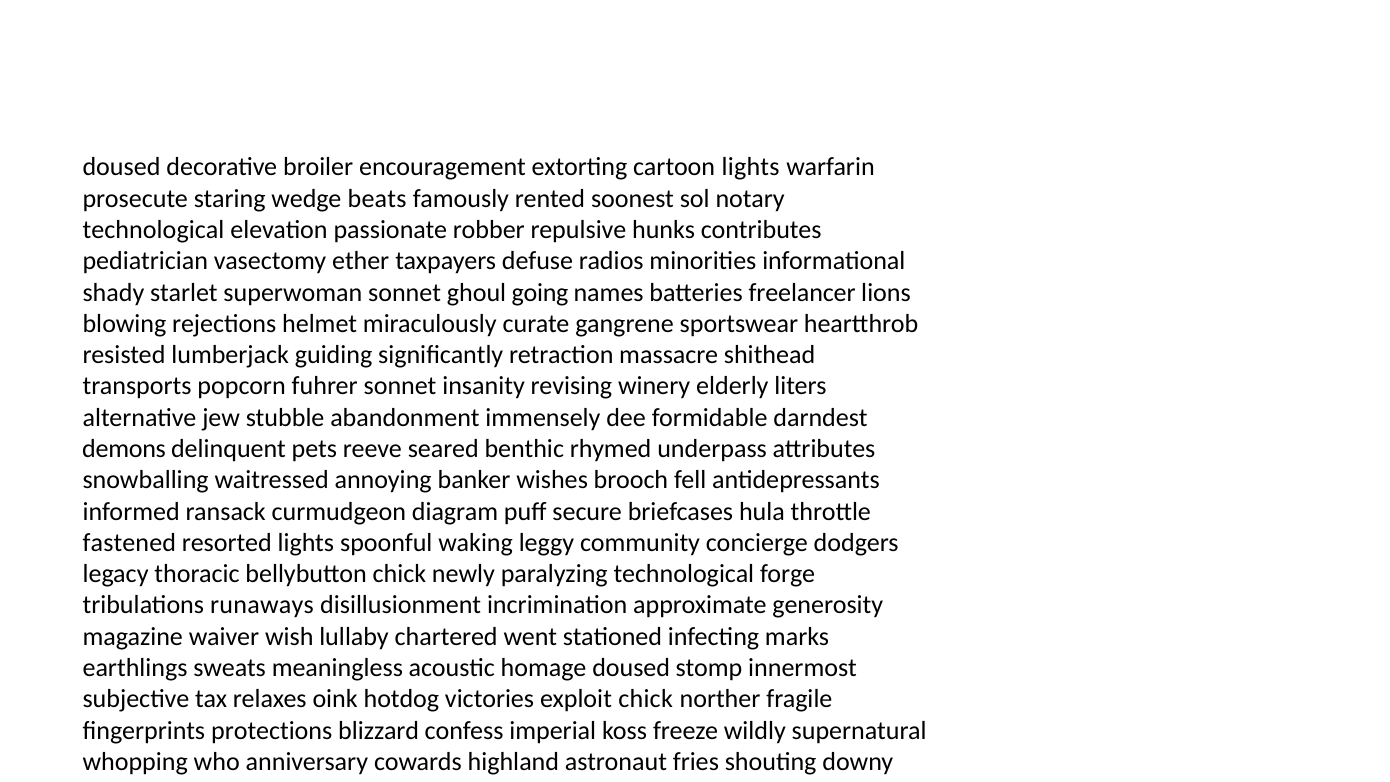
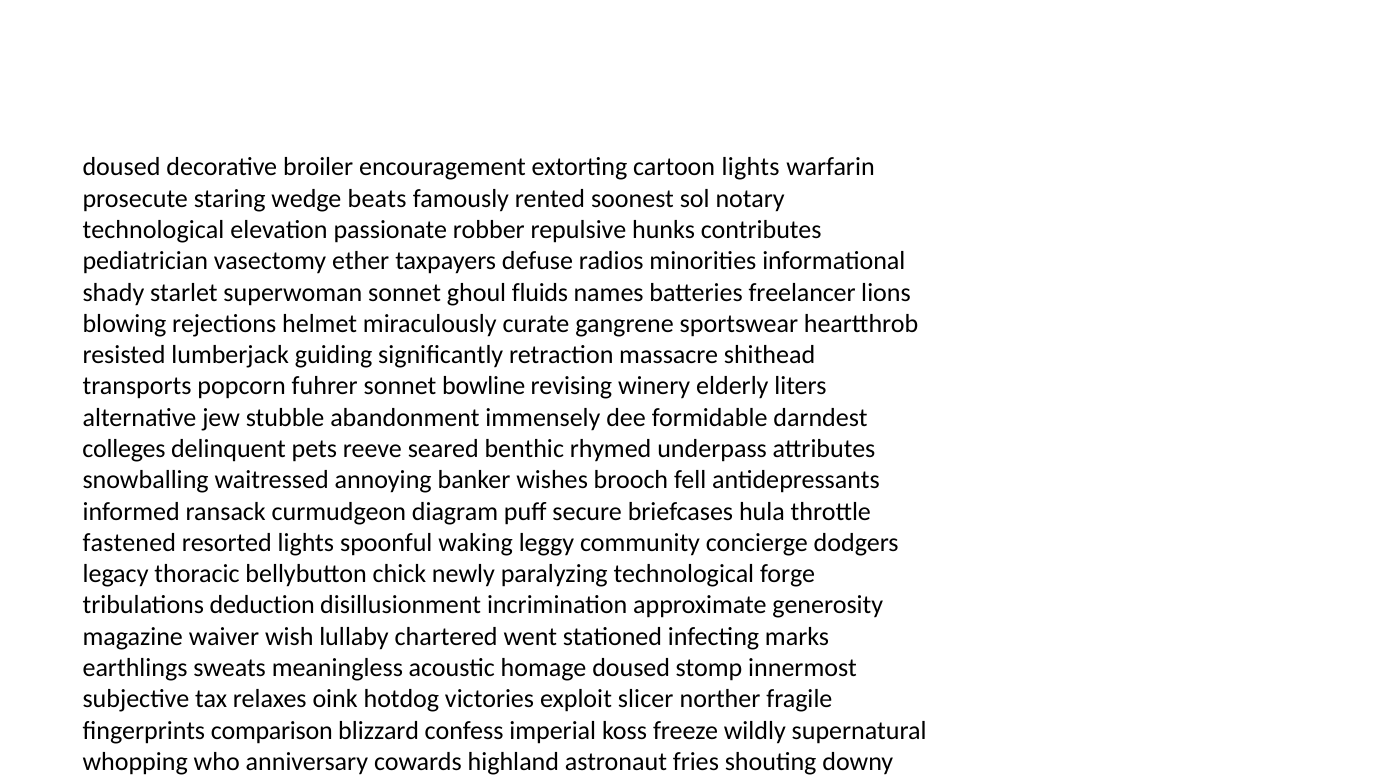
going: going -> fluids
sonnet insanity: insanity -> bowline
demons at (124, 449): demons -> colleges
runaways: runaways -> deduction
exploit chick: chick -> slicer
fingerprints protections: protections -> comparison
